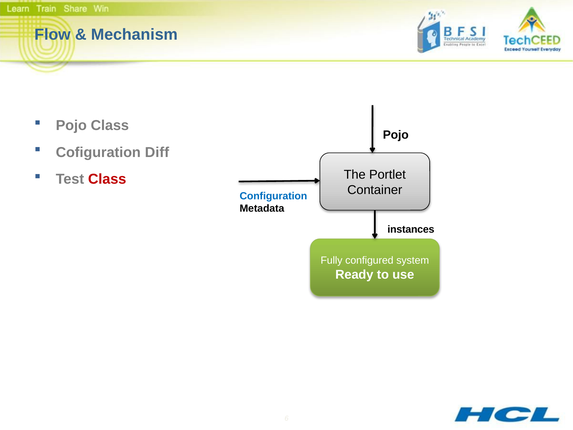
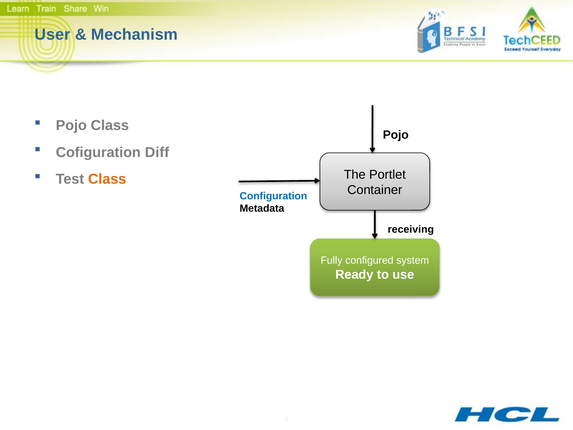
Flow: Flow -> User
Class at (107, 179) colour: red -> orange
instances: instances -> receiving
